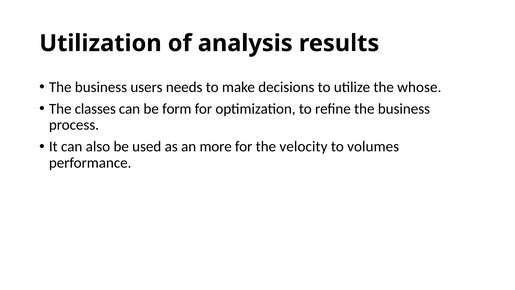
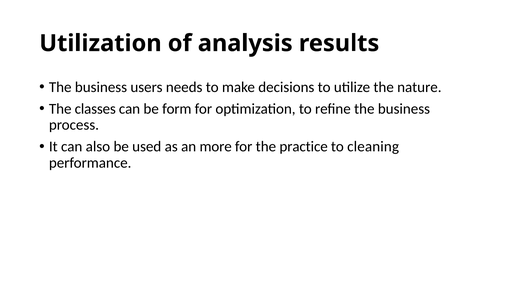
whose: whose -> nature
velocity: velocity -> practice
volumes: volumes -> cleaning
